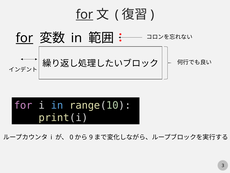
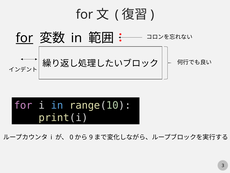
for at (85, 14) underline: present -> none
